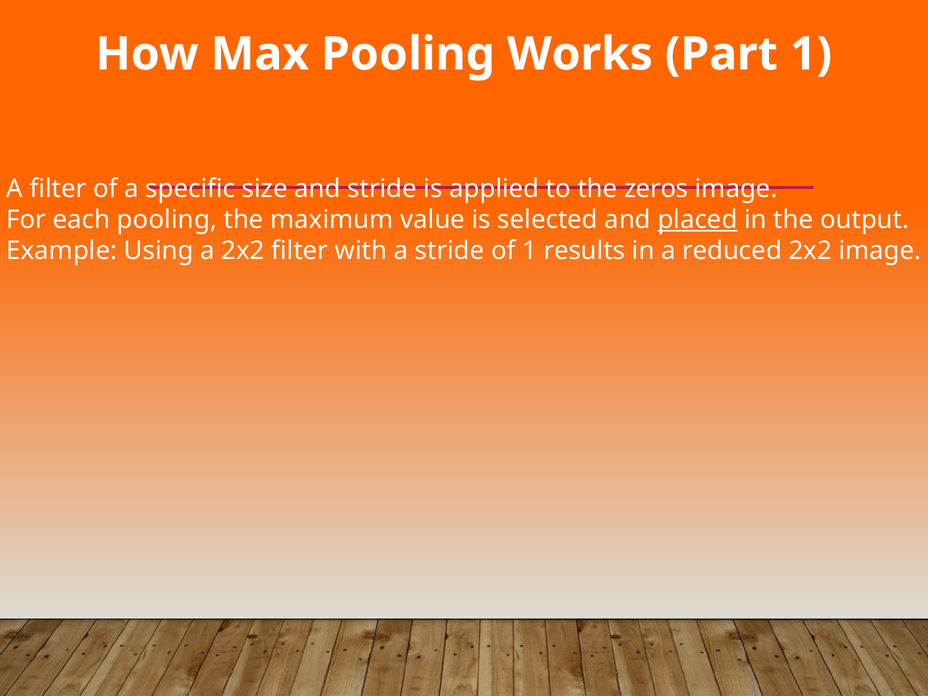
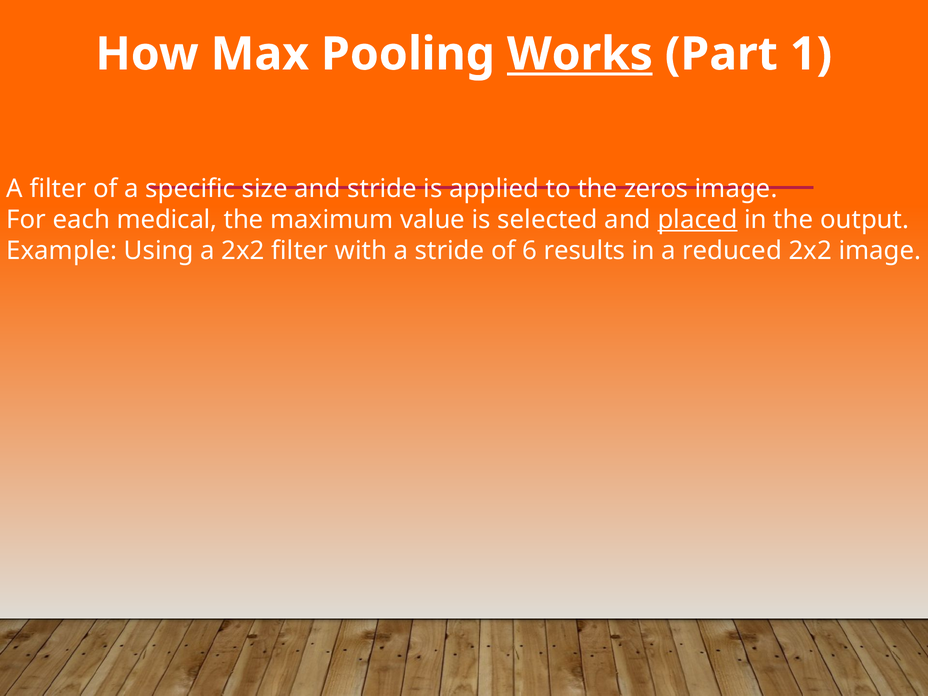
Works underline: none -> present
each pooling: pooling -> medical
of 1: 1 -> 6
